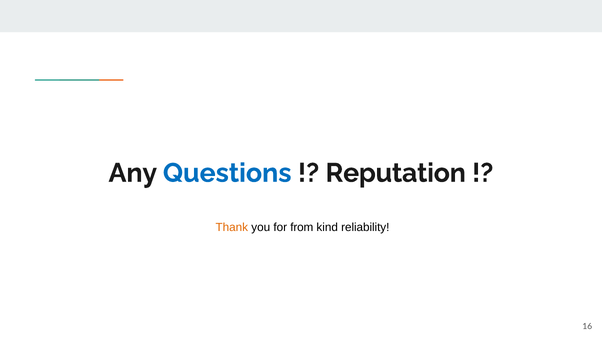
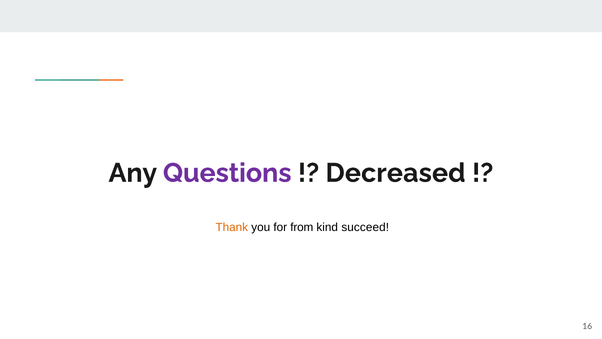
Questions colour: blue -> purple
Reputation: Reputation -> Decreased
reliability: reliability -> succeed
